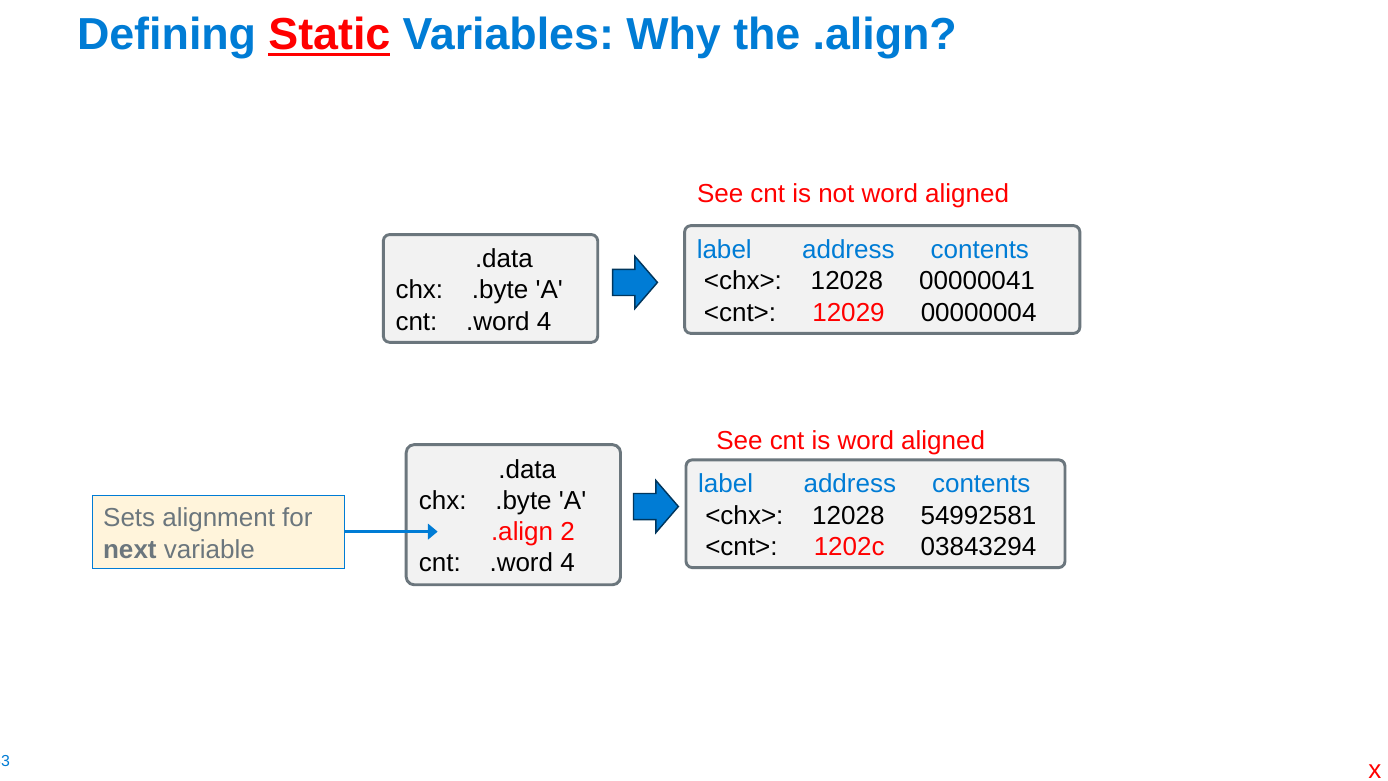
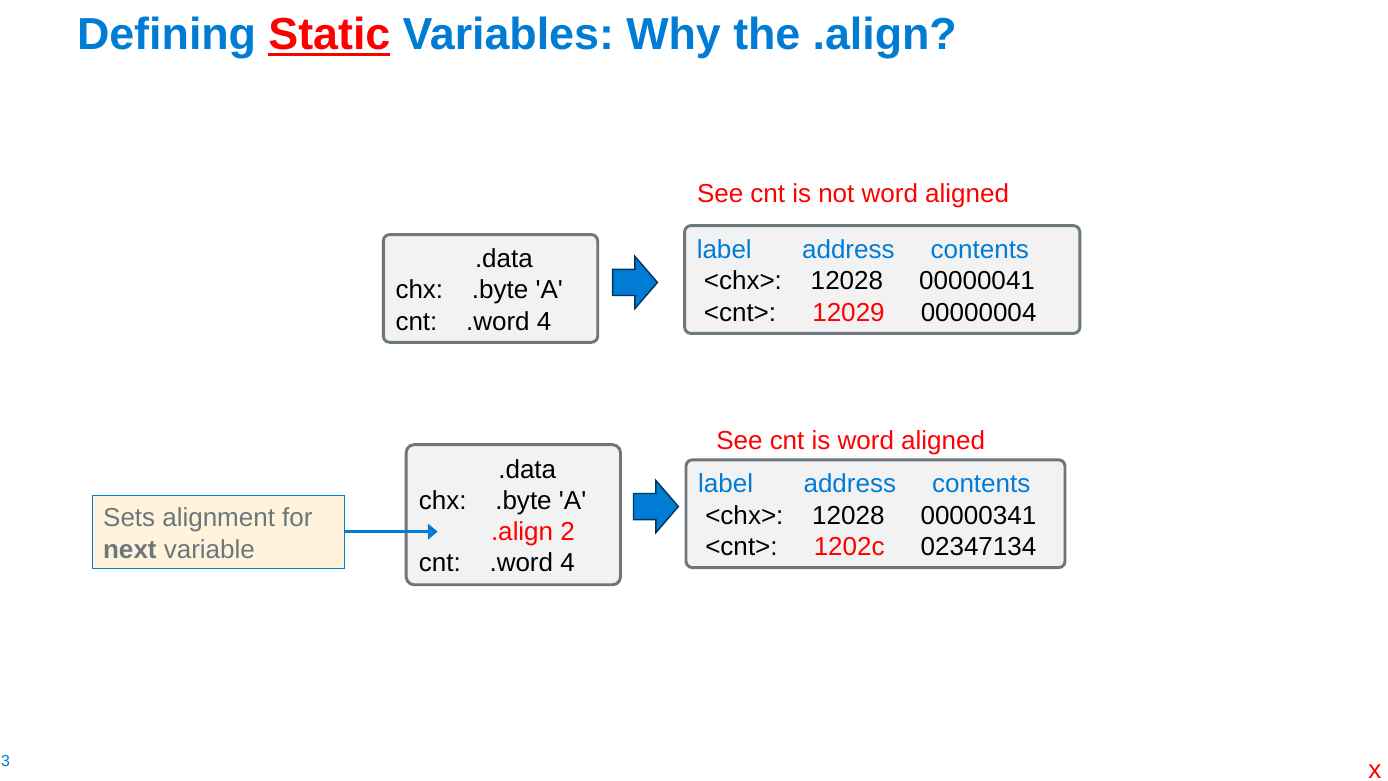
54992581: 54992581 -> 00000341
03843294: 03843294 -> 02347134
